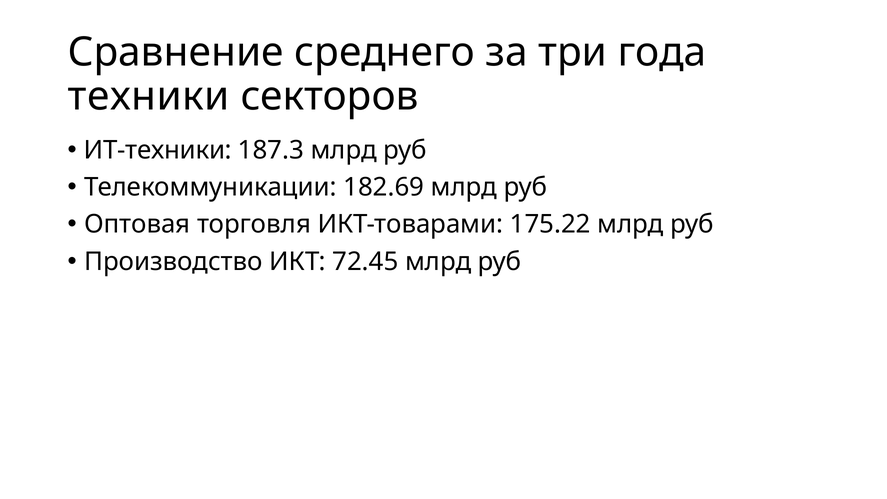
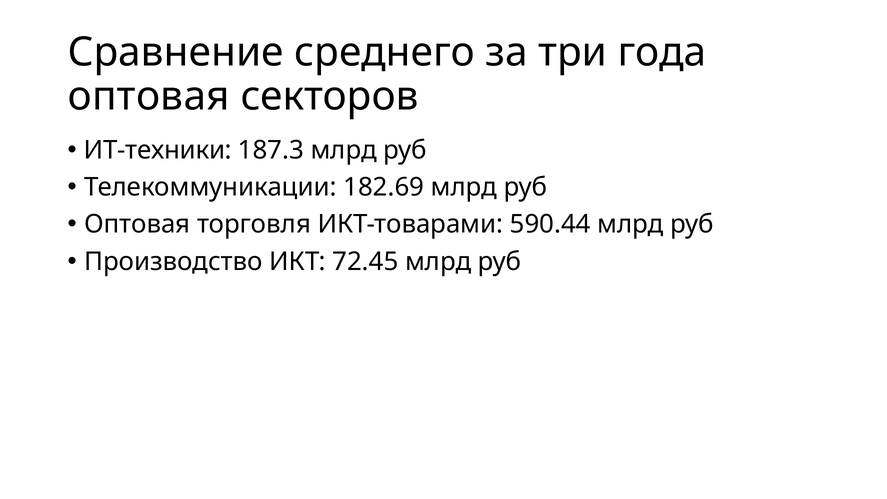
техники at (149, 96): техники -> оптовая
175.22: 175.22 -> 590.44
